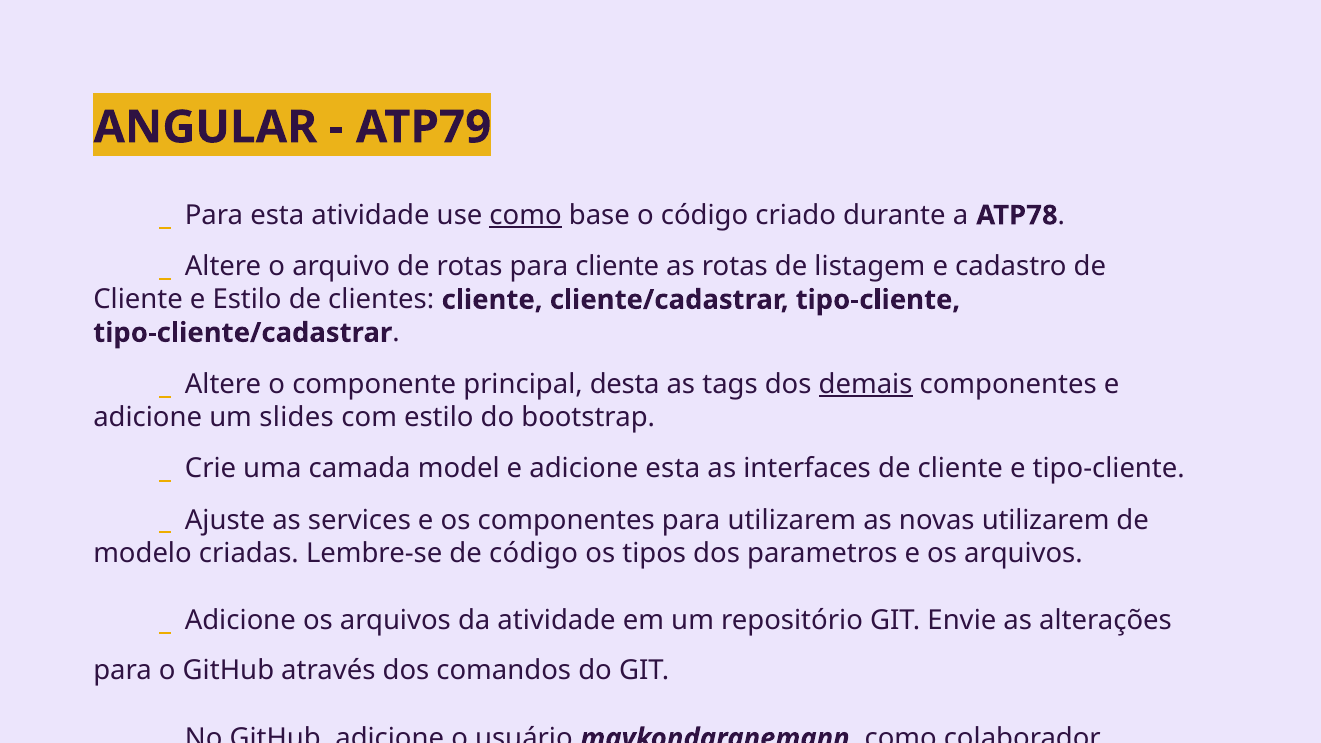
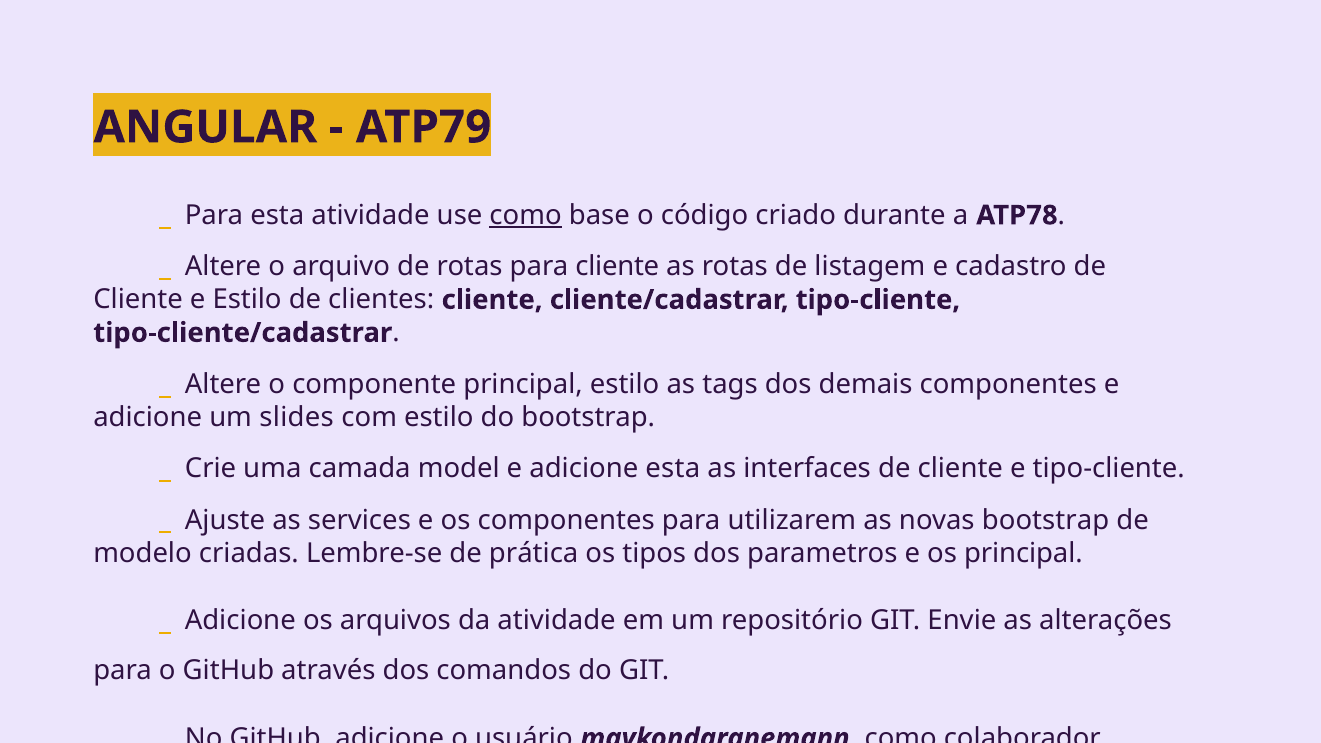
principal desta: desta -> estilo
demais underline: present -> none
novas utilizarem: utilizarem -> bootstrap
de código: código -> prática
e os arquivos: arquivos -> principal
